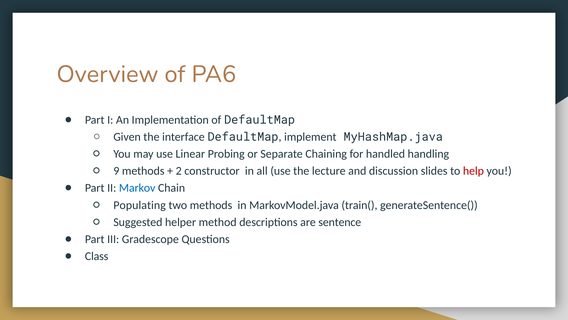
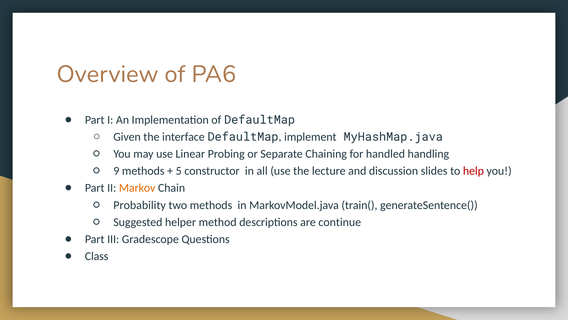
2: 2 -> 5
Markov colour: blue -> orange
Populating: Populating -> Probability
sentence: sentence -> continue
